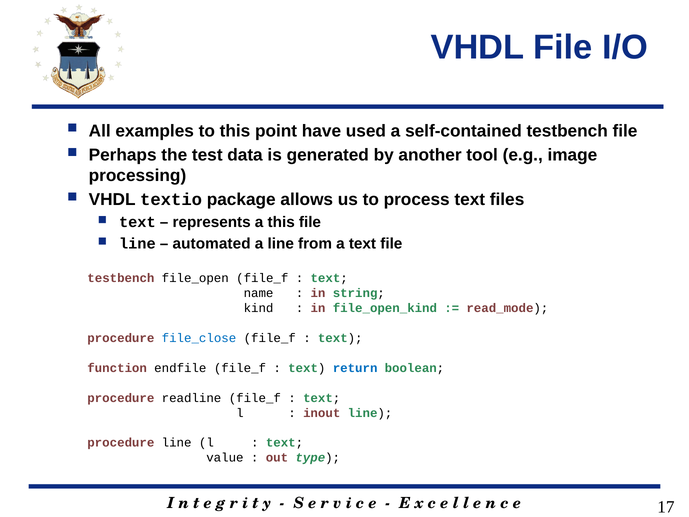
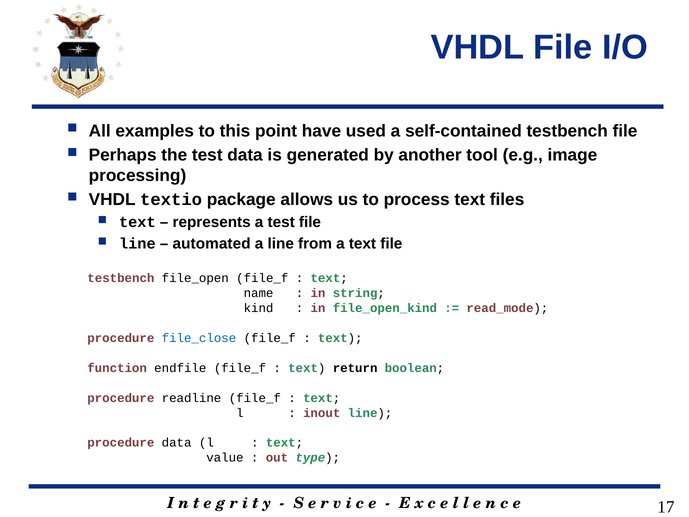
a this: this -> test
return colour: blue -> black
procedure line: line -> data
